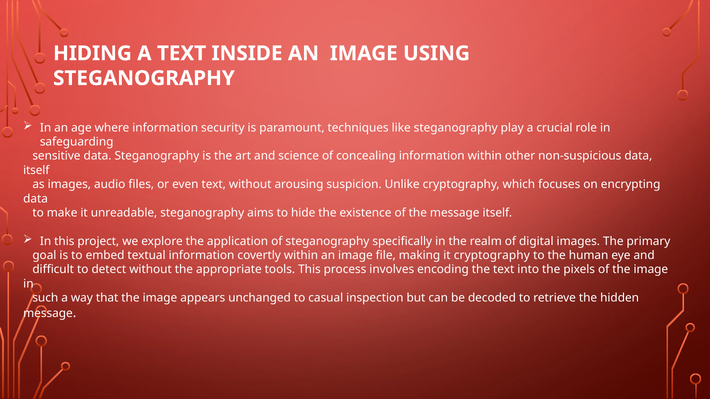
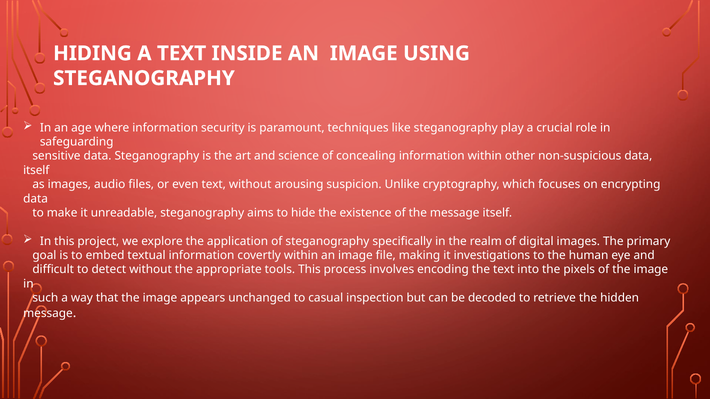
it cryptography: cryptography -> investigations
